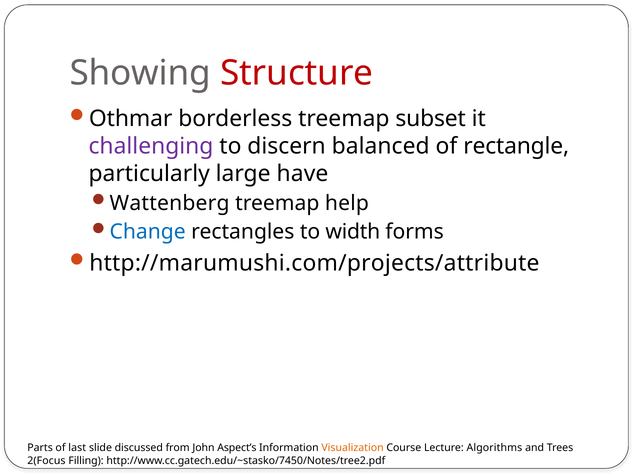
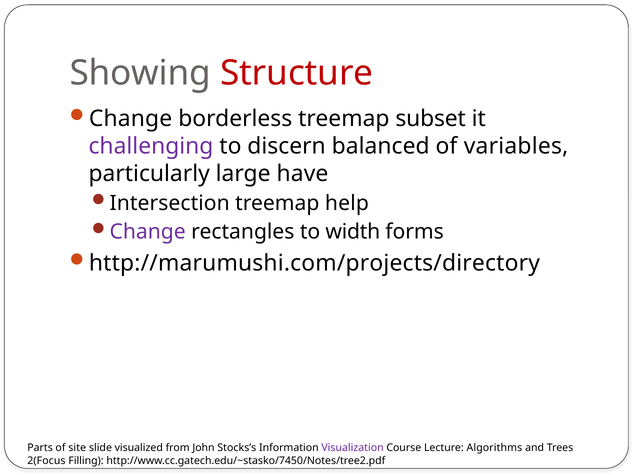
Othmar at (131, 119): Othmar -> Change
rectangle: rectangle -> variables
Wattenberg: Wattenberg -> Intersection
Change at (148, 232) colour: blue -> purple
http://marumushi.com/projects/attribute: http://marumushi.com/projects/attribute -> http://marumushi.com/projects/directory
last: last -> site
discussed: discussed -> visualized
Aspect’s: Aspect’s -> Stocks’s
Visualization colour: orange -> purple
